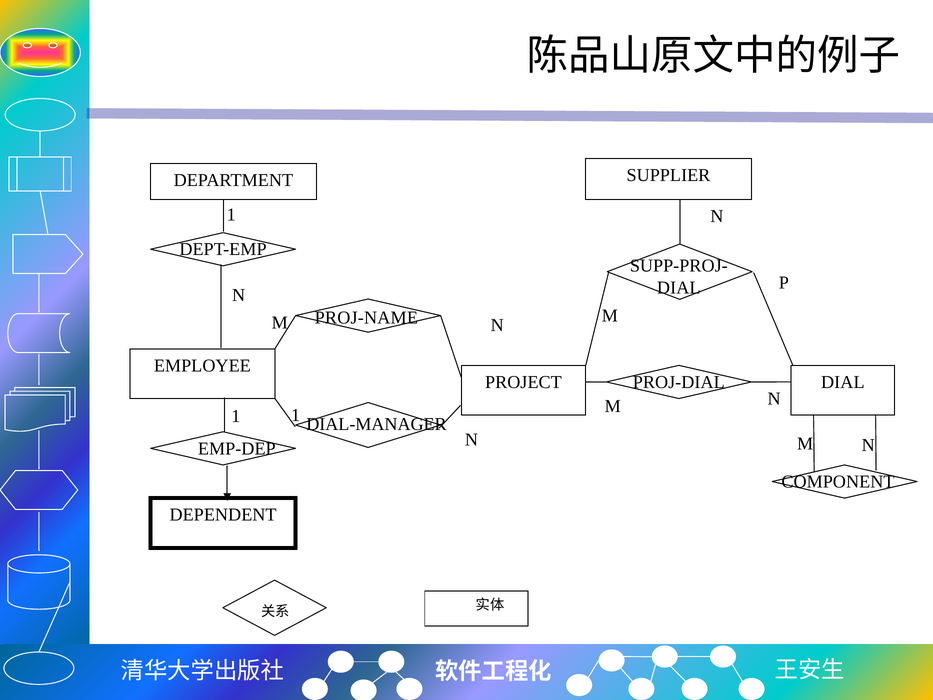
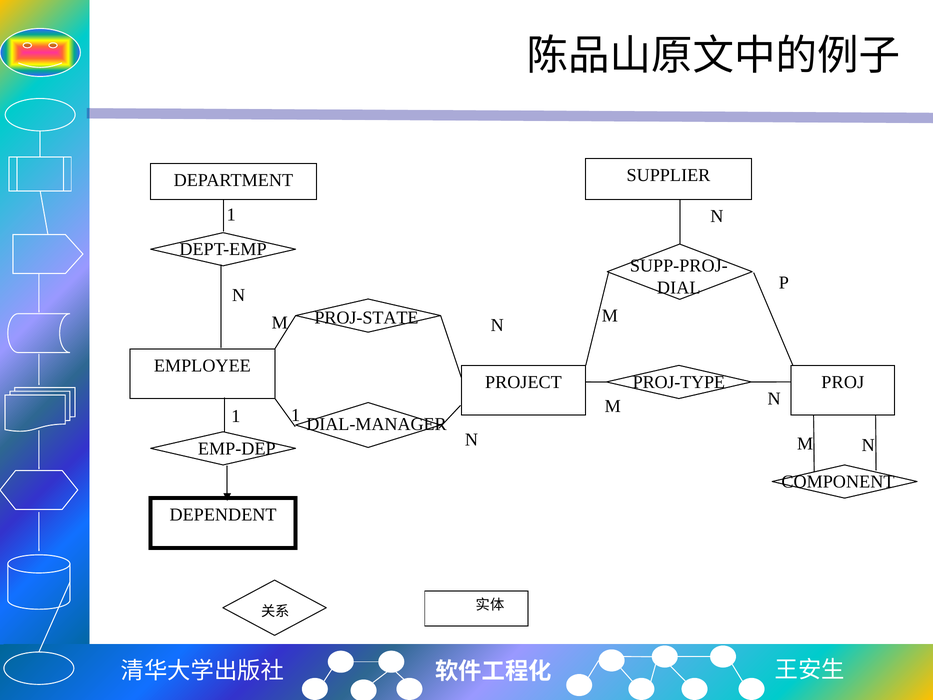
PROJ-NAME: PROJ-NAME -> PROJ-STATE
PROJ-DIAL: PROJ-DIAL -> PROJ-TYPE
DIAL at (843, 382): DIAL -> PROJ
